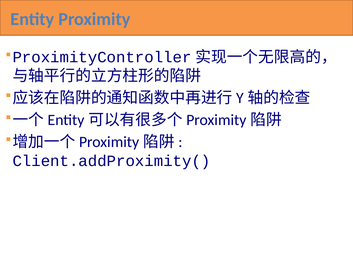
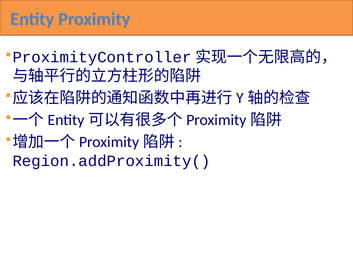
Client.addProximity(: Client.addProximity( -> Region.addProximity(
